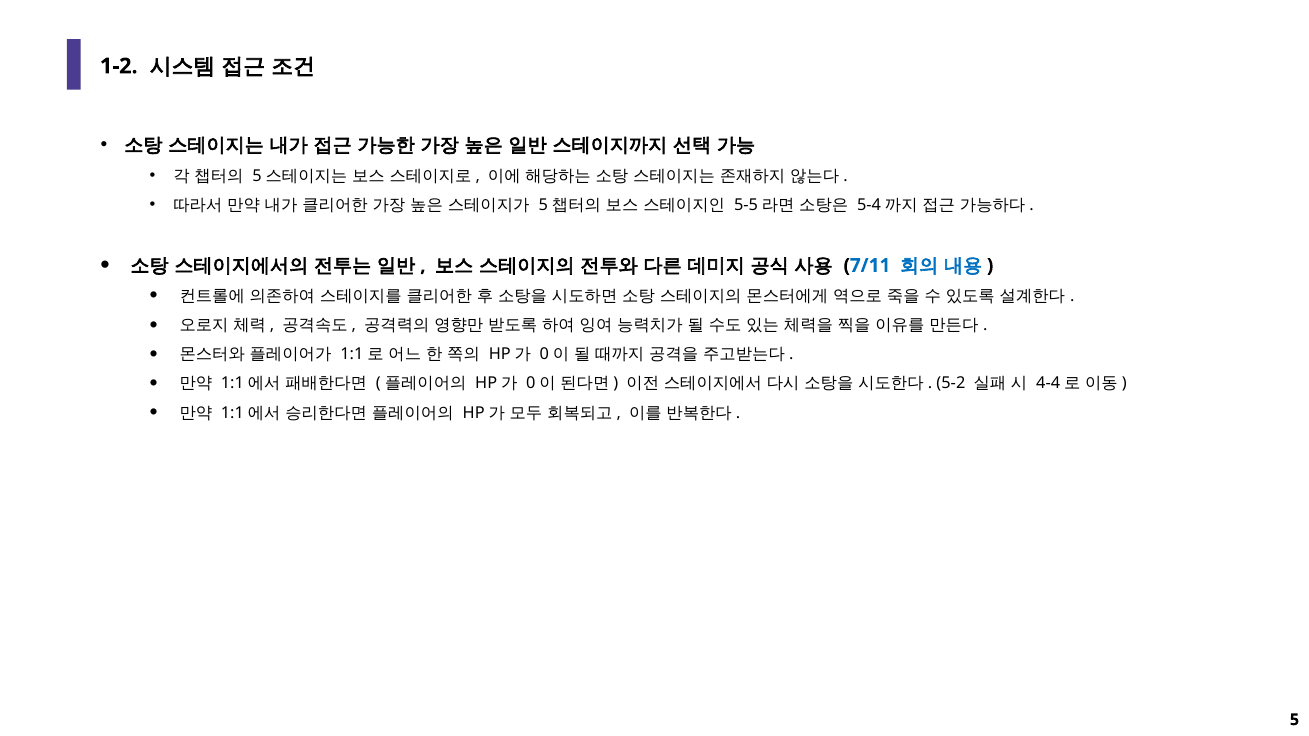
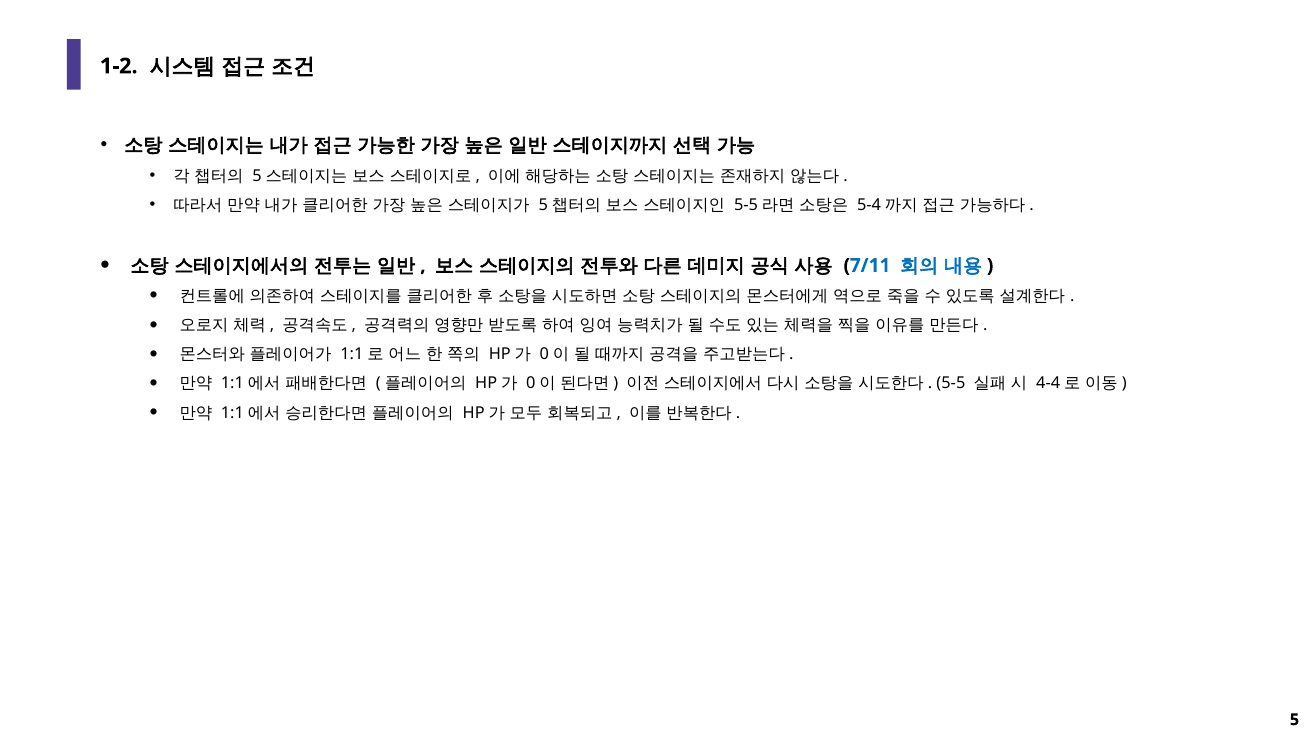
5-2: 5-2 -> 5-5
